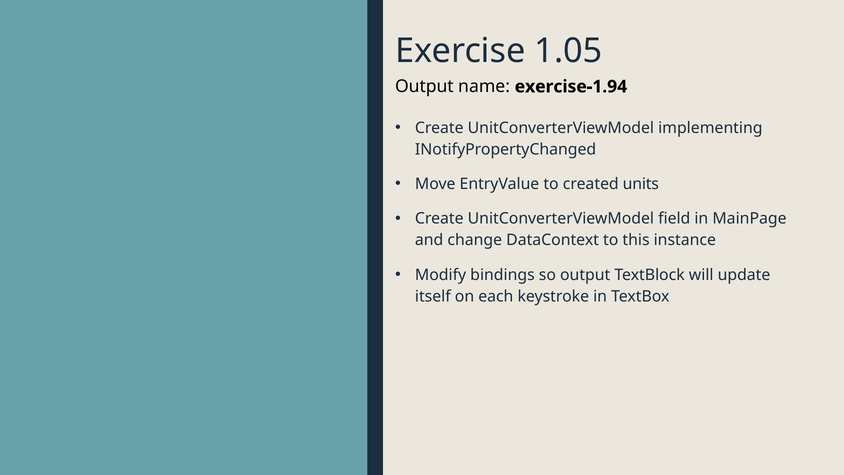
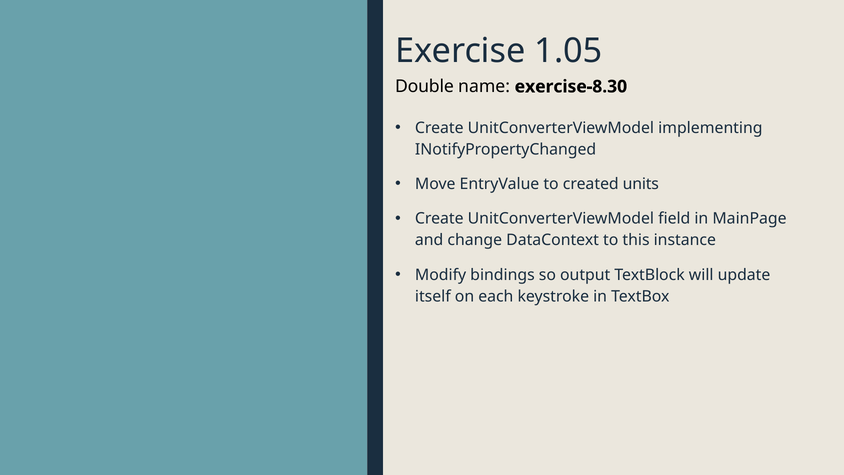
Output at (424, 87): Output -> Double
exercise-1.94: exercise-1.94 -> exercise-8.30
